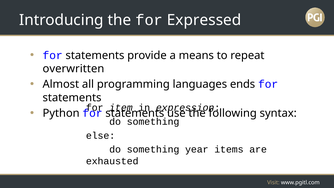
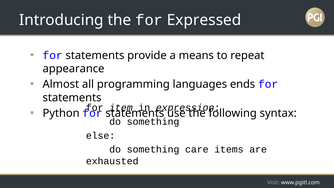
overwritten: overwritten -> appearance
year: year -> care
